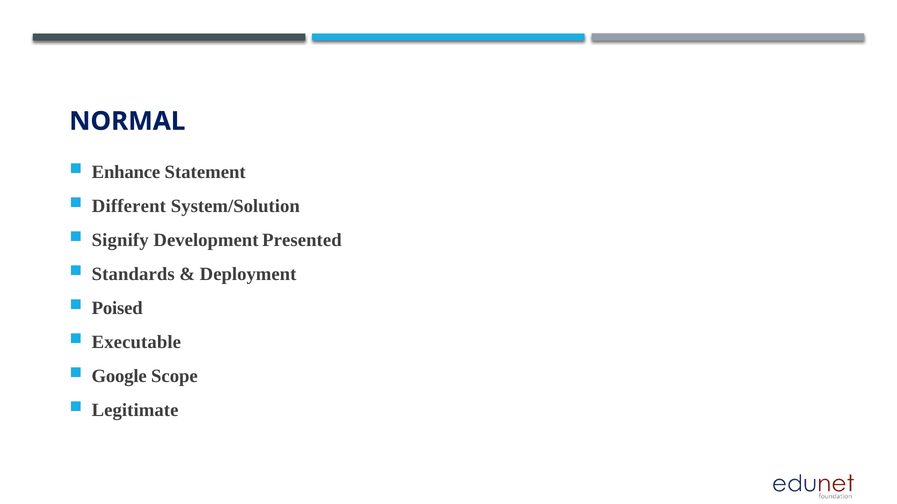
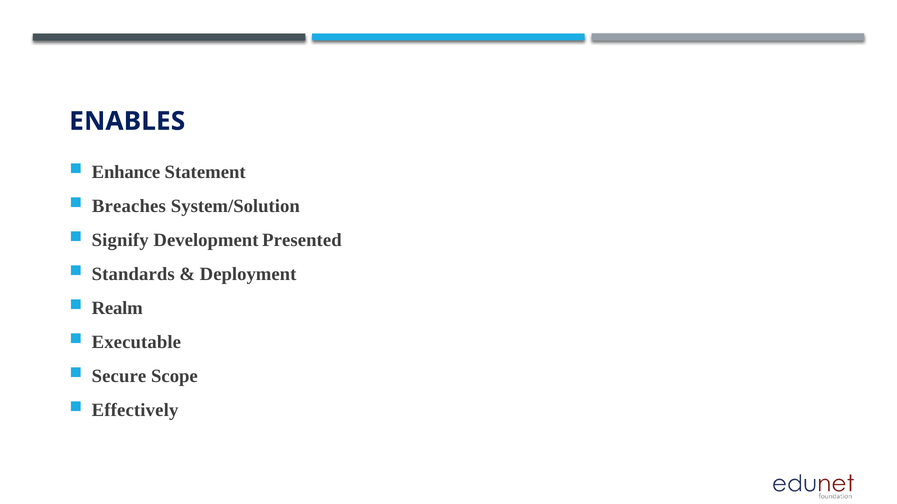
NORMAL: NORMAL -> ENABLES
Different: Different -> Breaches
Poised: Poised -> Realm
Google: Google -> Secure
Legitimate: Legitimate -> Effectively
